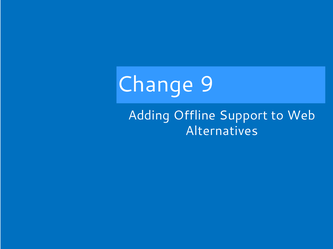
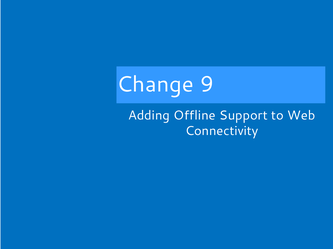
Alternatives: Alternatives -> Connectivity
